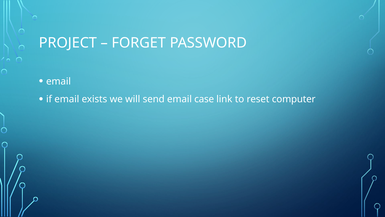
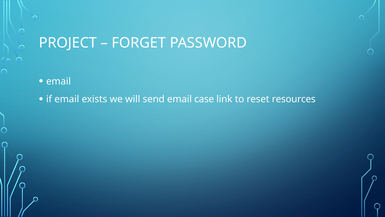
computer: computer -> resources
